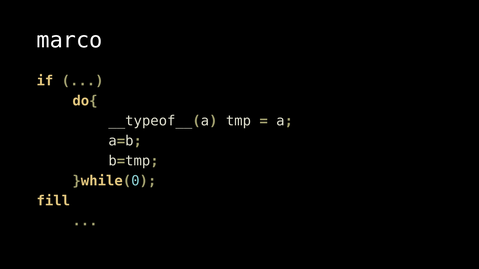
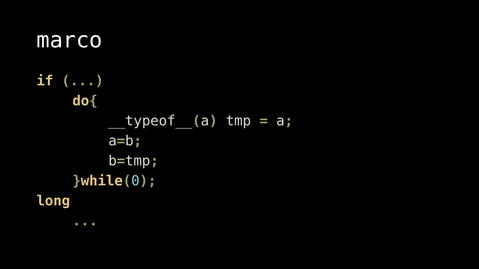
fill: fill -> long
